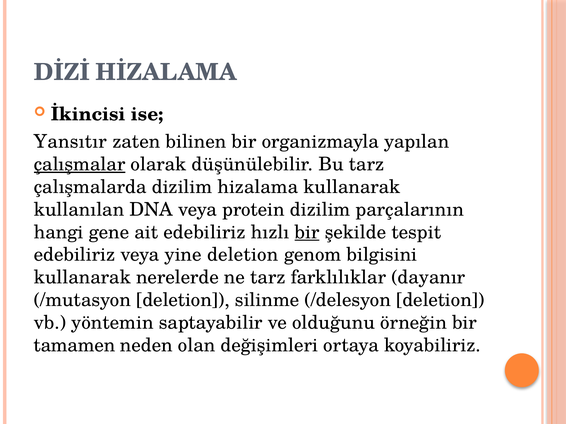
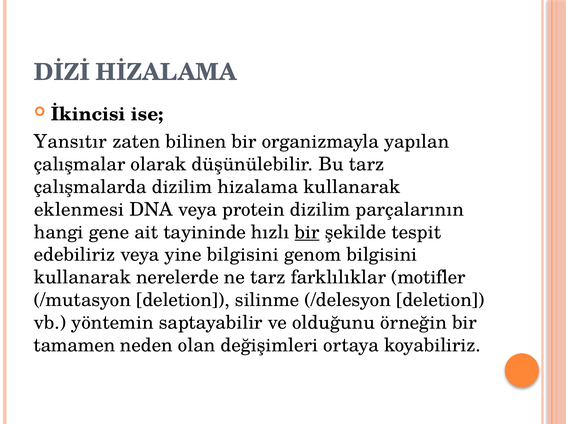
çalışmalar underline: present -> none
kullanılan: kullanılan -> eklenmesi
ait edebiliriz: edebiliriz -> tayininde
yine deletion: deletion -> bilgisini
dayanır: dayanır -> motifler
